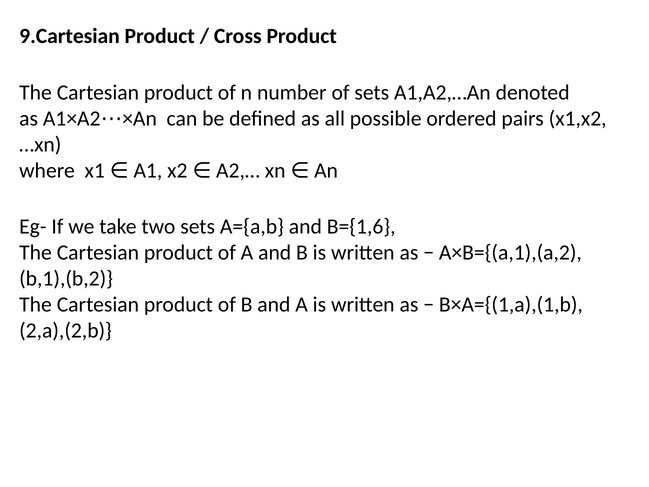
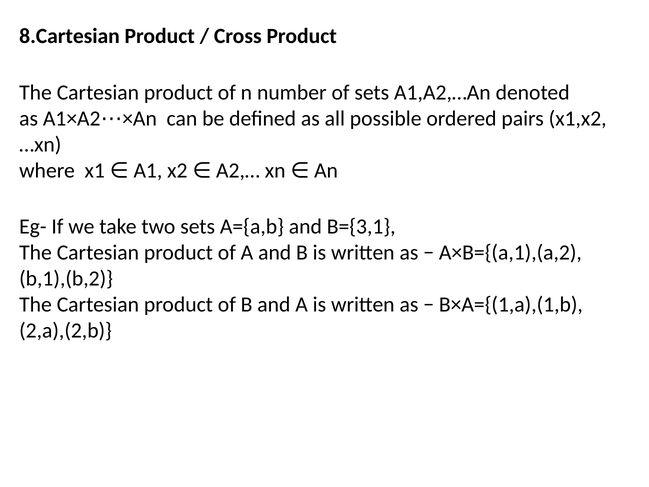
9.Cartesian: 9.Cartesian -> 8.Cartesian
B={1,6: B={1,6 -> B={3,1
